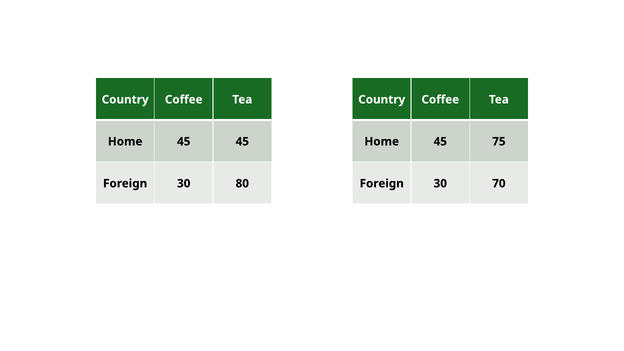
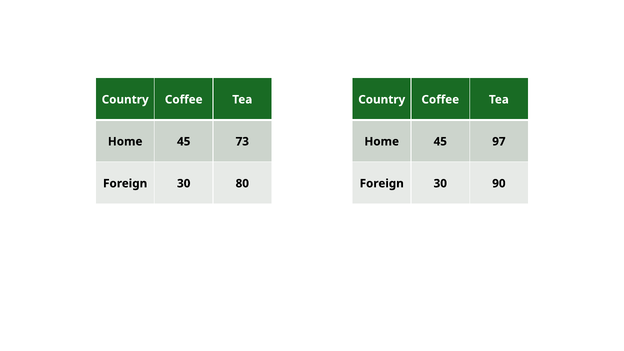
45 45: 45 -> 73
75: 75 -> 97
70: 70 -> 90
